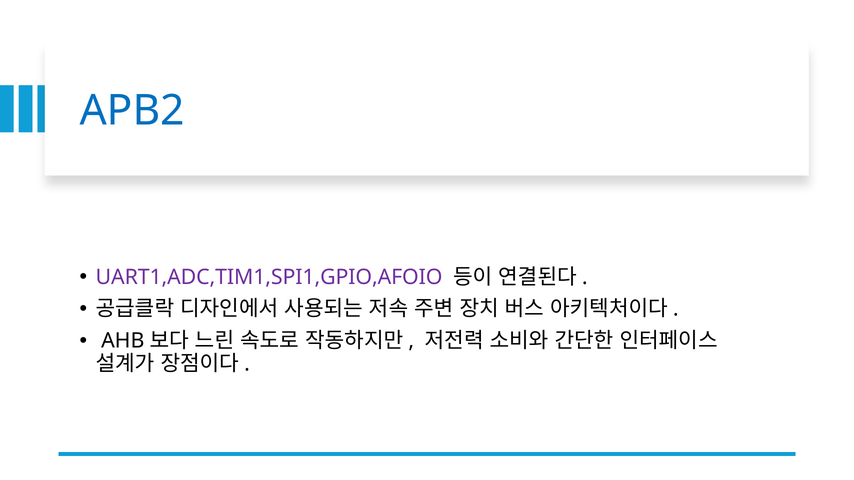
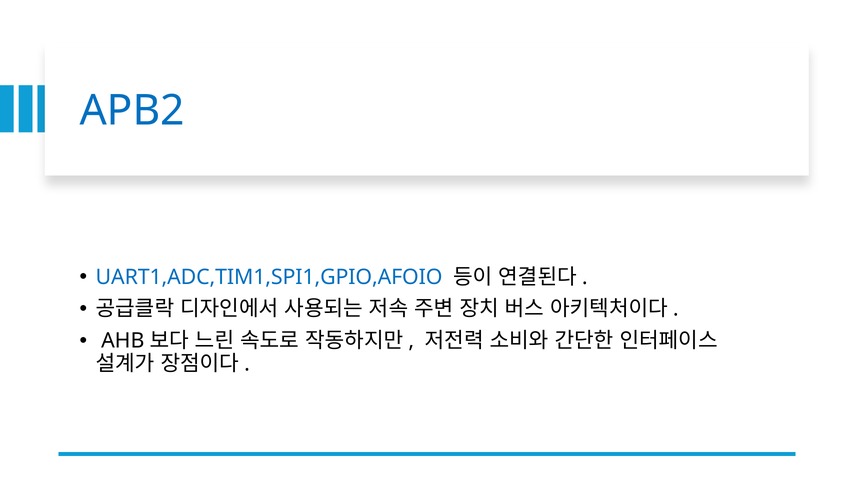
UART1,ADC,TIM1,SPI1,GPIO,AFOIO colour: purple -> blue
